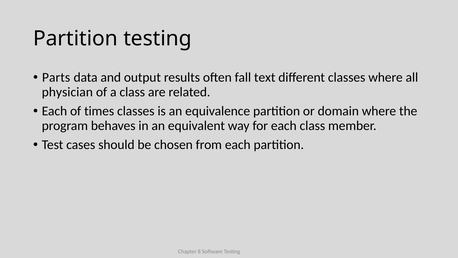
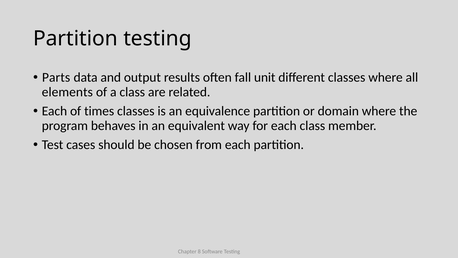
text: text -> unit
physician: physician -> elements
